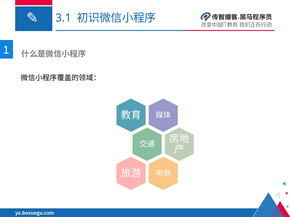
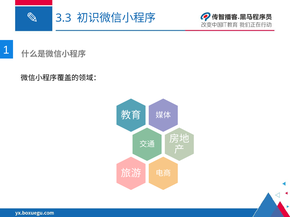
3.1: 3.1 -> 3.3
